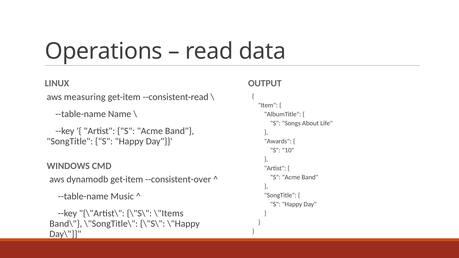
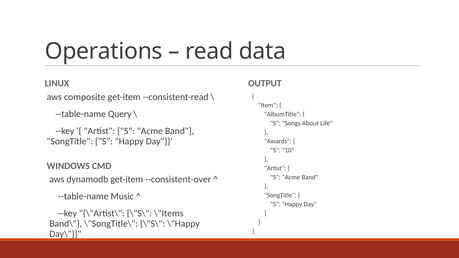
measuring: measuring -> composite
Name: Name -> Query
